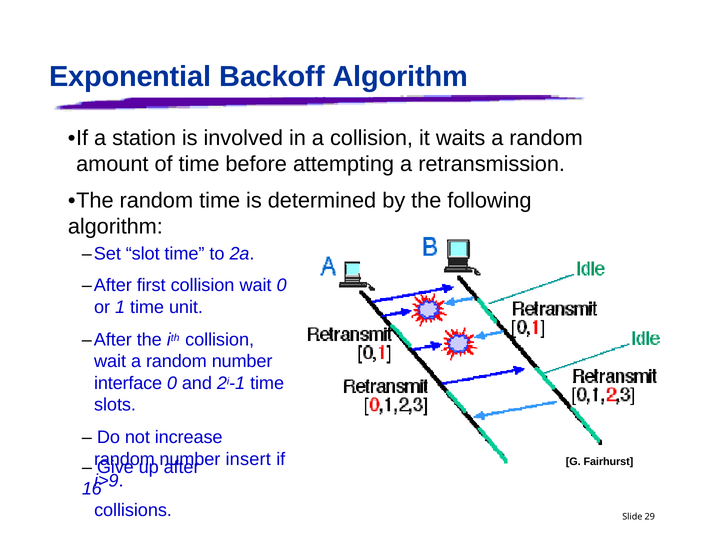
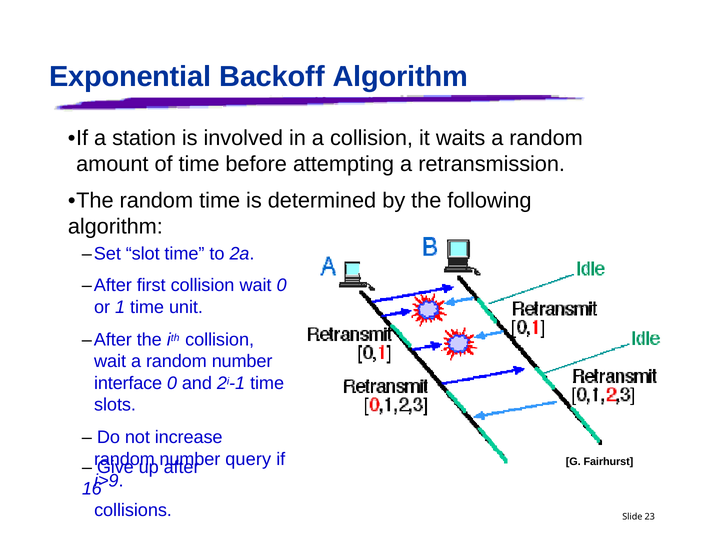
insert: insert -> query
29: 29 -> 23
